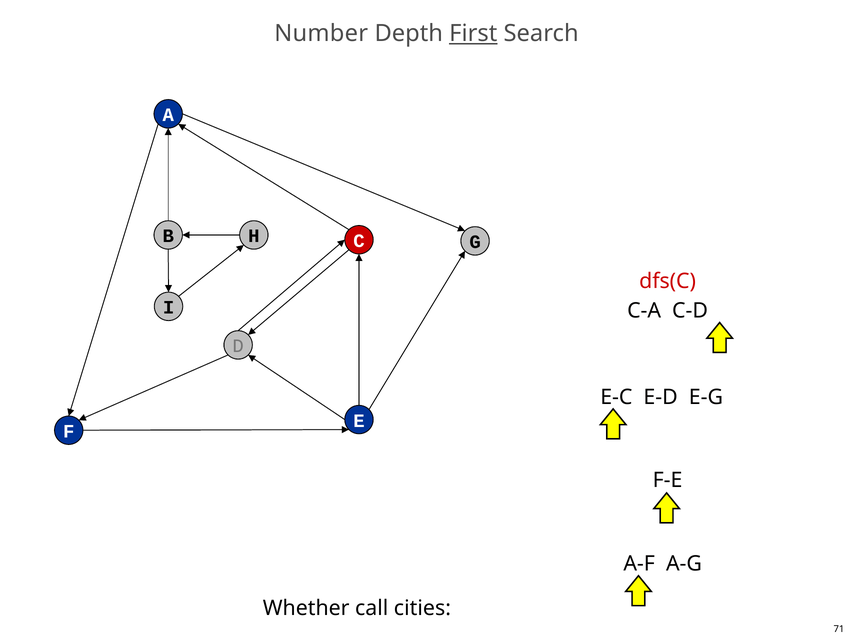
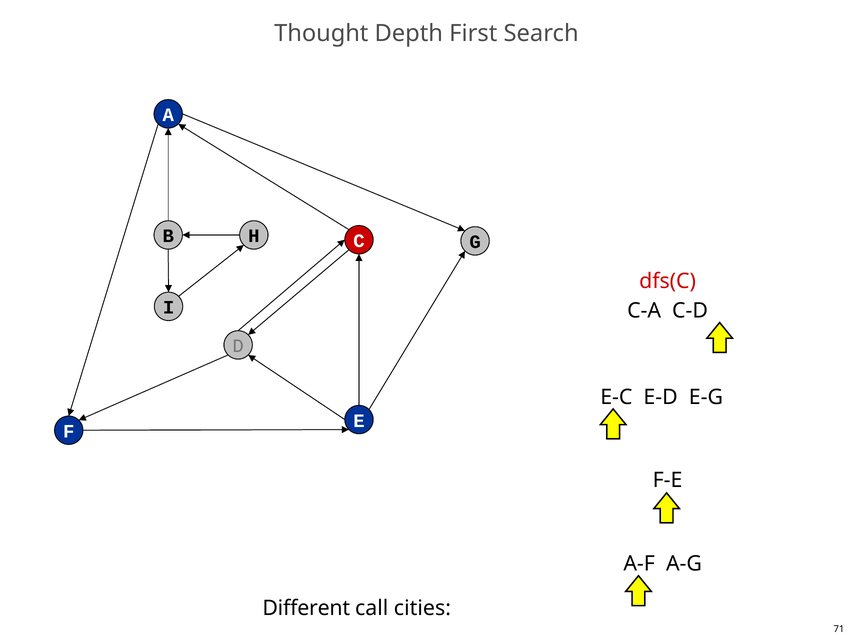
Number: Number -> Thought
First underline: present -> none
Whether: Whether -> Different
